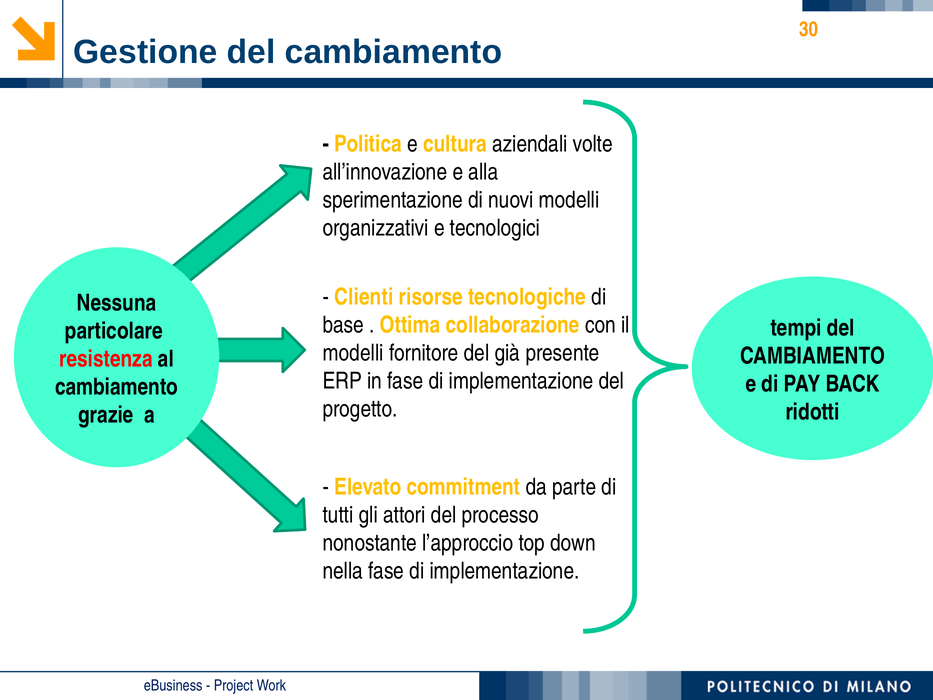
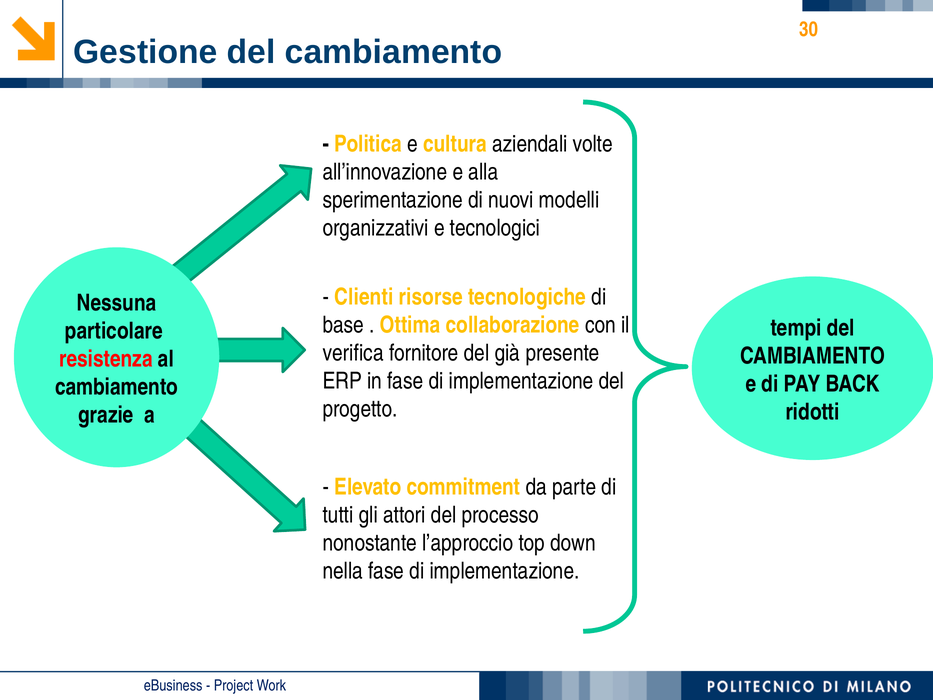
modelli at (353, 353): modelli -> verifica
